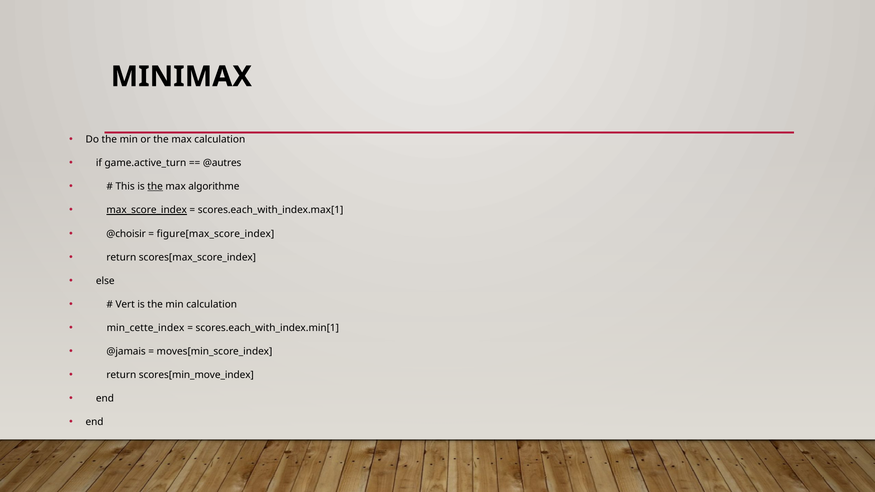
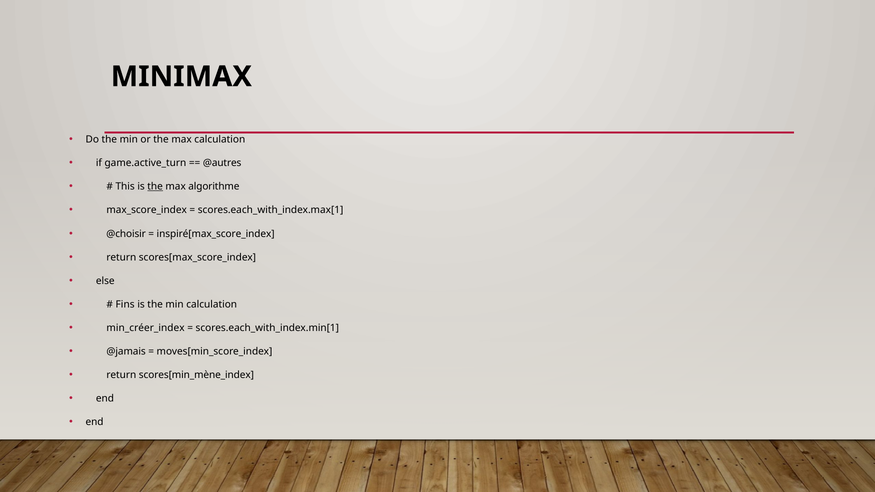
max_score_index underline: present -> none
figure[max_score_index: figure[max_score_index -> inspiré[max_score_index
Vert: Vert -> Fins
min_cette_index: min_cette_index -> min_créer_index
scores[min_move_index: scores[min_move_index -> scores[min_mène_index
